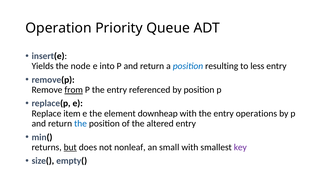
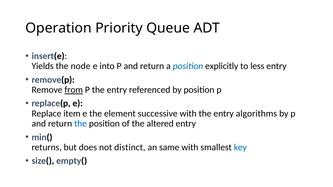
resulting: resulting -> explicitly
downheap: downheap -> successive
operations: operations -> algorithms
but underline: present -> none
nonleaf: nonleaf -> distinct
small: small -> same
key colour: purple -> blue
